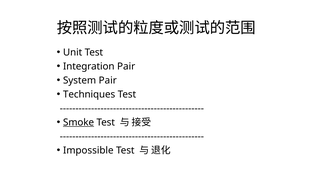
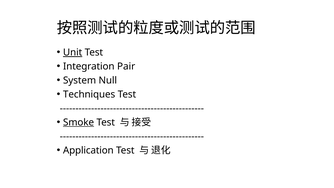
Unit underline: none -> present
System Pair: Pair -> Null
Impossible: Impossible -> Application
